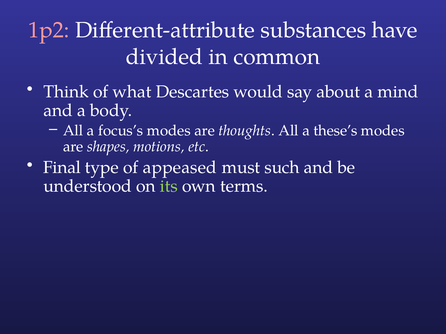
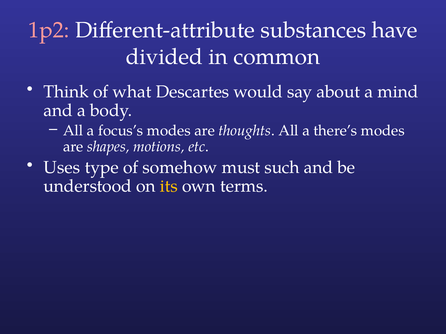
these’s: these’s -> there’s
Final: Final -> Uses
appeased: appeased -> somehow
its colour: light green -> yellow
